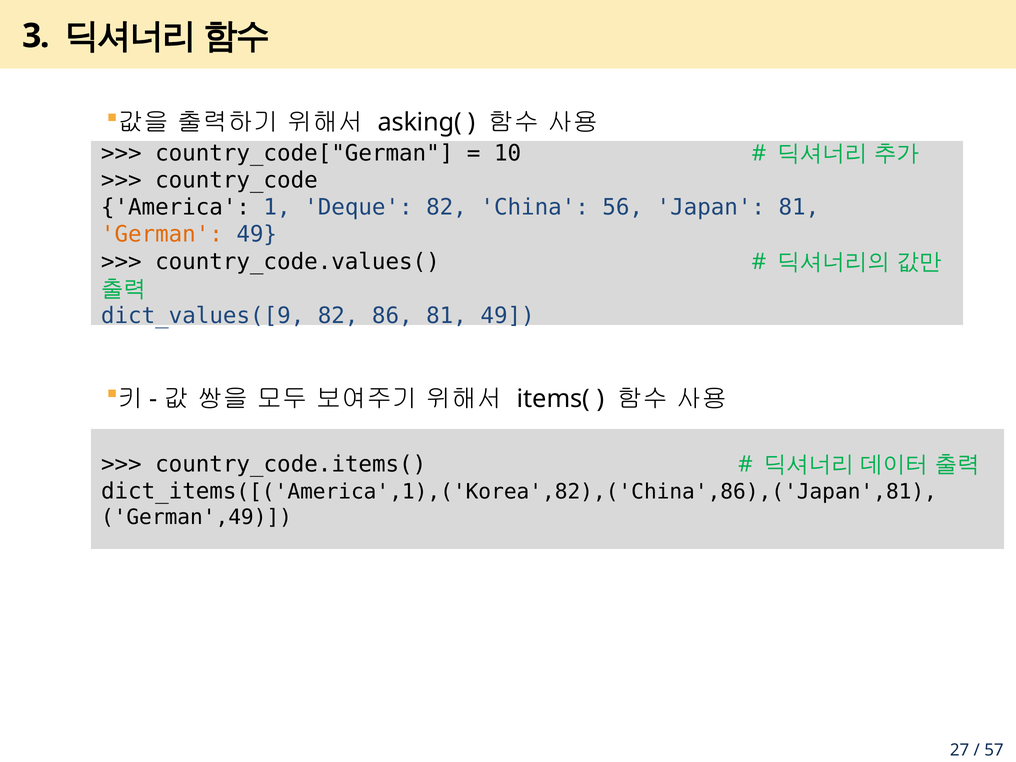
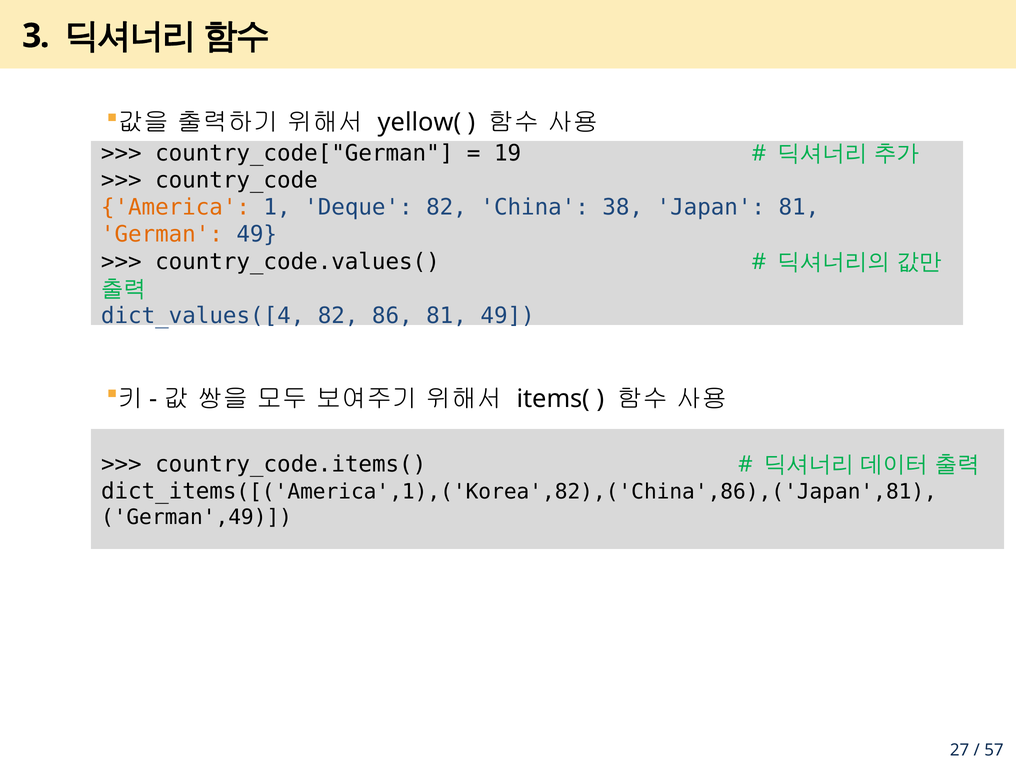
asking(: asking( -> yellow(
10: 10 -> 19
America colour: black -> orange
56: 56 -> 38
dict_values([9: dict_values([9 -> dict_values([4
